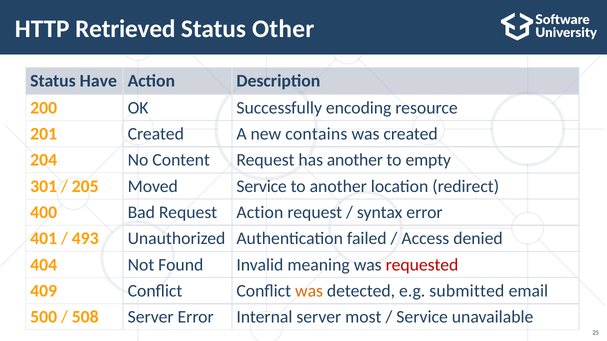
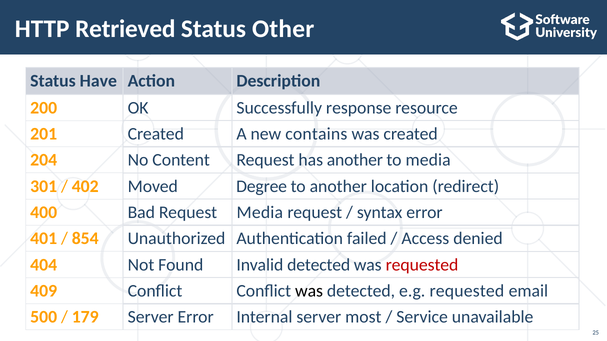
encoding: encoding -> response
to empty: empty -> media
205: 205 -> 402
Moved Service: Service -> Degree
Request Action: Action -> Media
493: 493 -> 854
Invalid meaning: meaning -> detected
was at (309, 291) colour: orange -> black
e.g submitted: submitted -> requested
508: 508 -> 179
